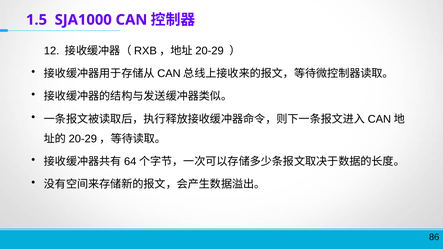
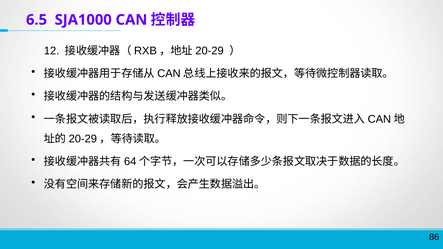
1.5: 1.5 -> 6.5
